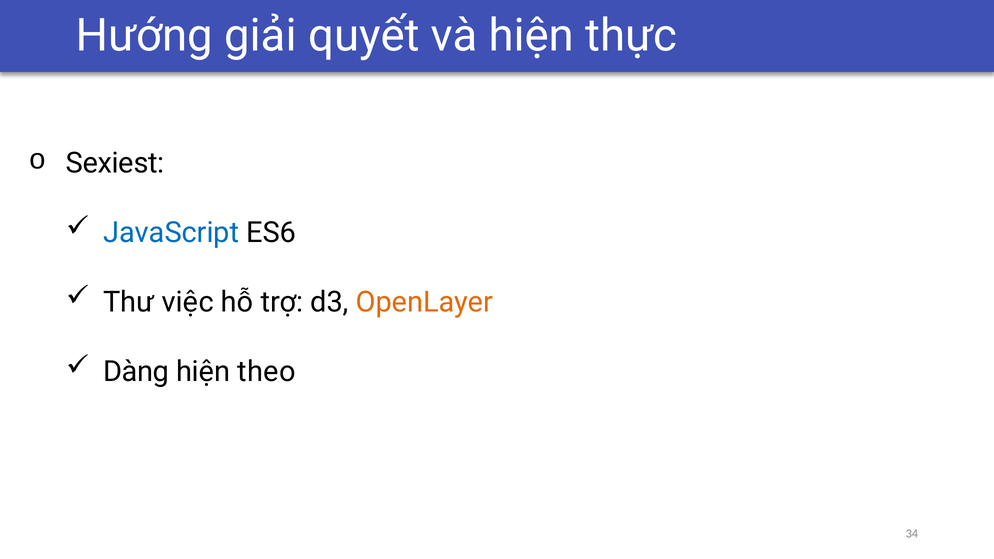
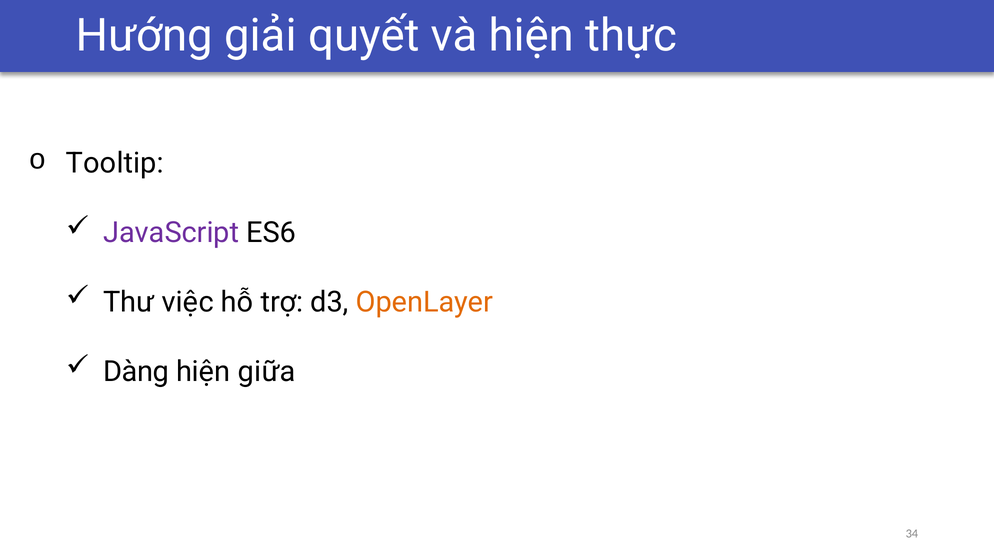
Sexiest: Sexiest -> Tooltip
JavaScript colour: blue -> purple
theo: theo -> giữa
